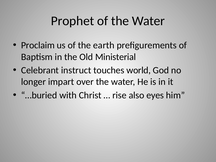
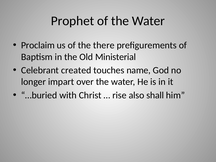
earth: earth -> there
instruct: instruct -> created
world: world -> name
eyes: eyes -> shall
